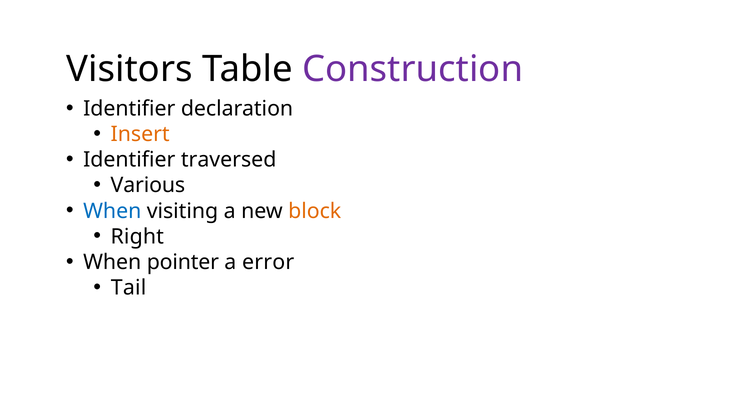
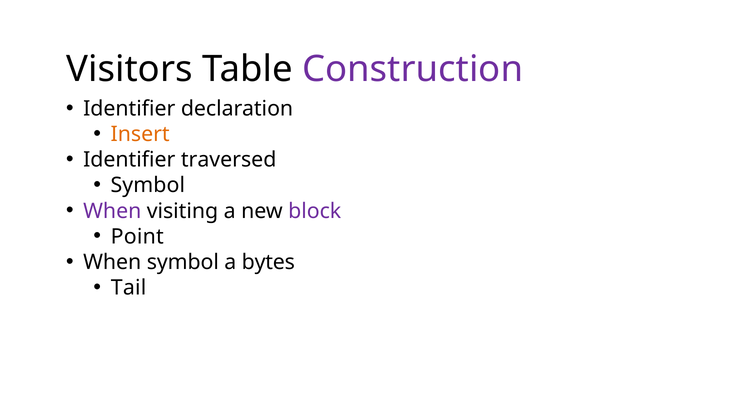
Various at (148, 185): Various -> Symbol
When at (112, 211) colour: blue -> purple
block colour: orange -> purple
Right: Right -> Point
When pointer: pointer -> symbol
error: error -> bytes
